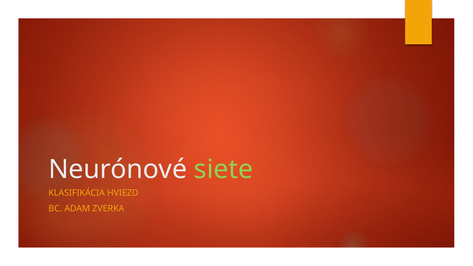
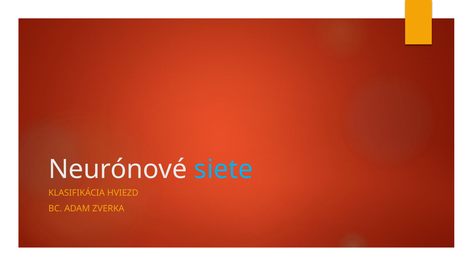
siete colour: light green -> light blue
